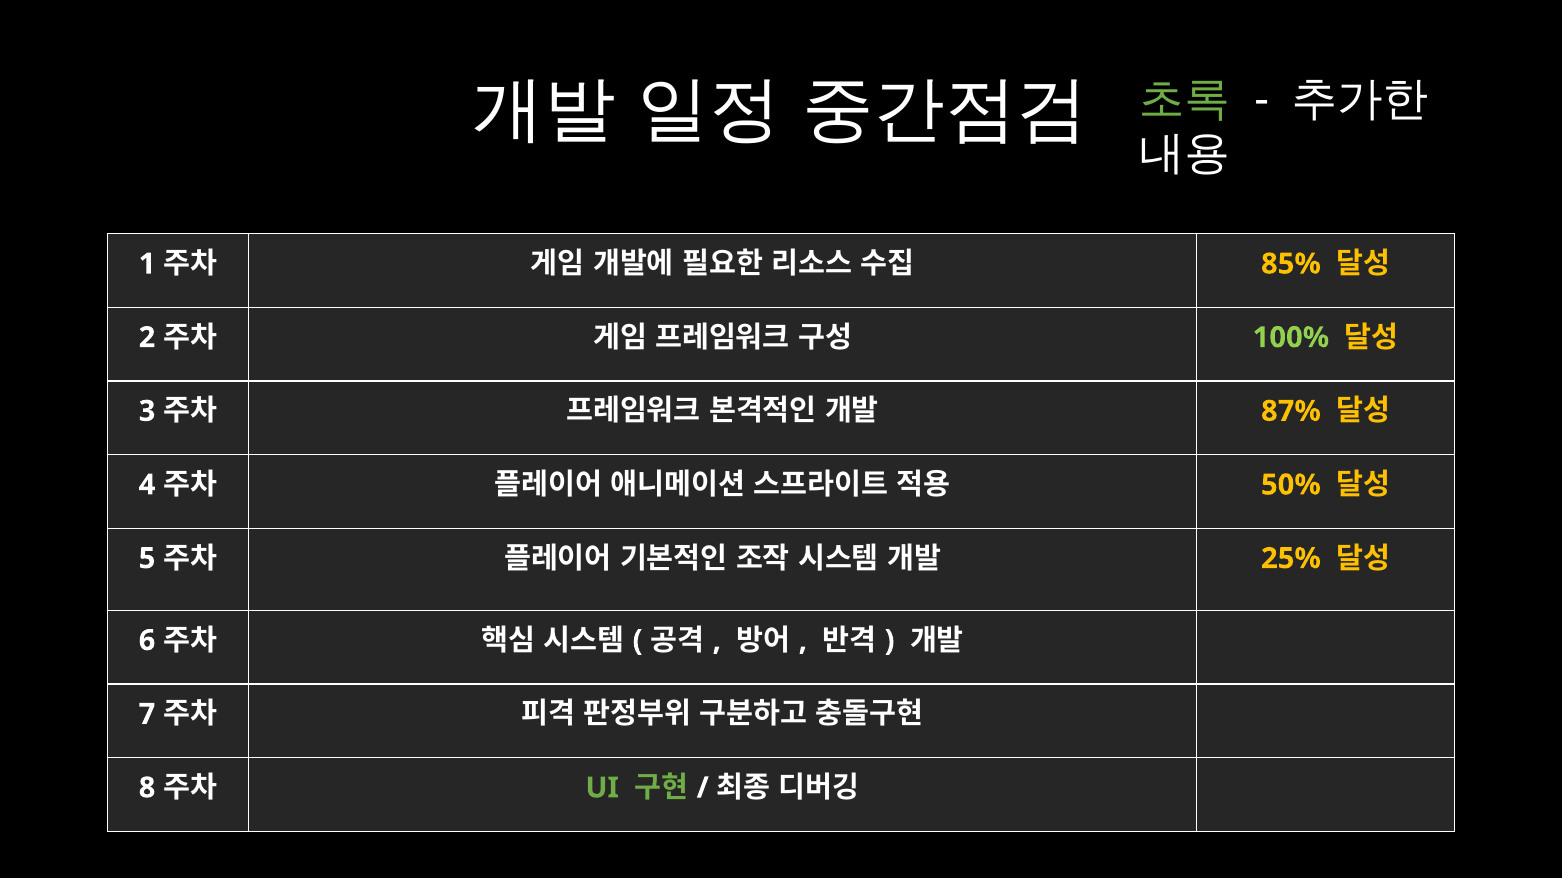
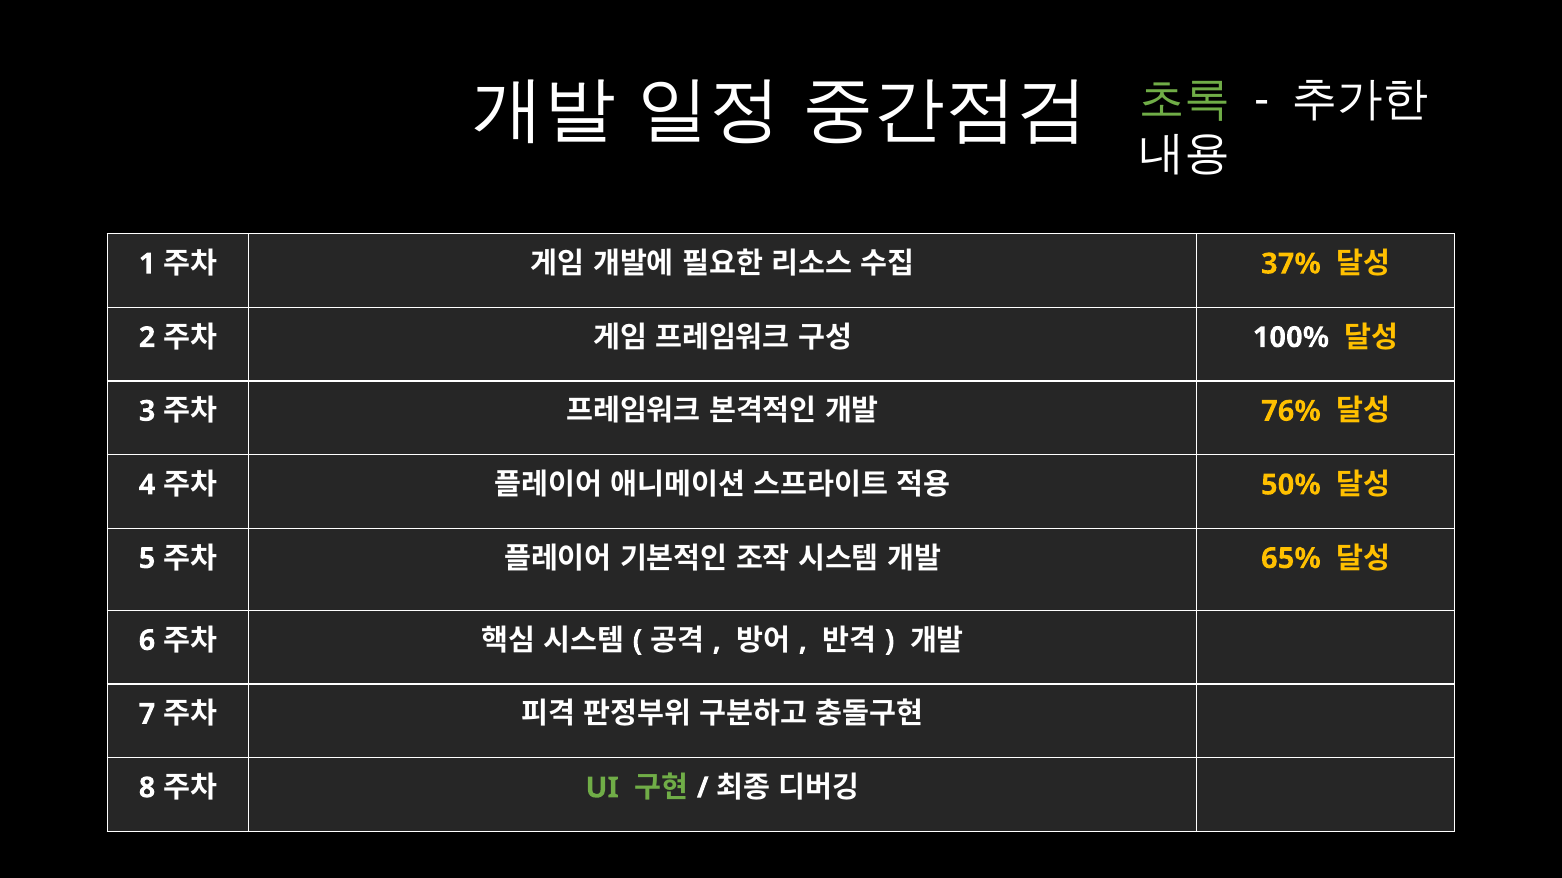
85%: 85% -> 37%
100% colour: light green -> white
87%: 87% -> 76%
25%: 25% -> 65%
